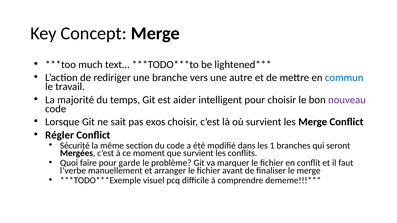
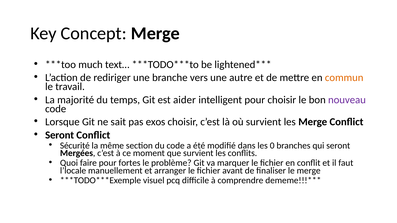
commun colour: blue -> orange
Régler at (60, 135): Régler -> Seront
1: 1 -> 0
garde: garde -> fortes
l’verbe: l’verbe -> l’locale
